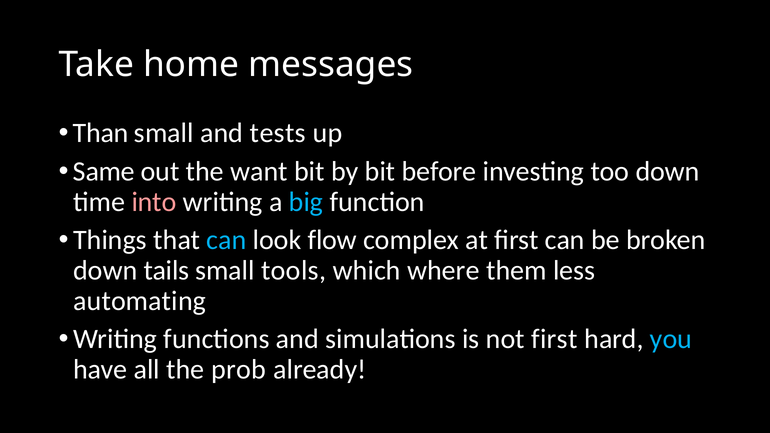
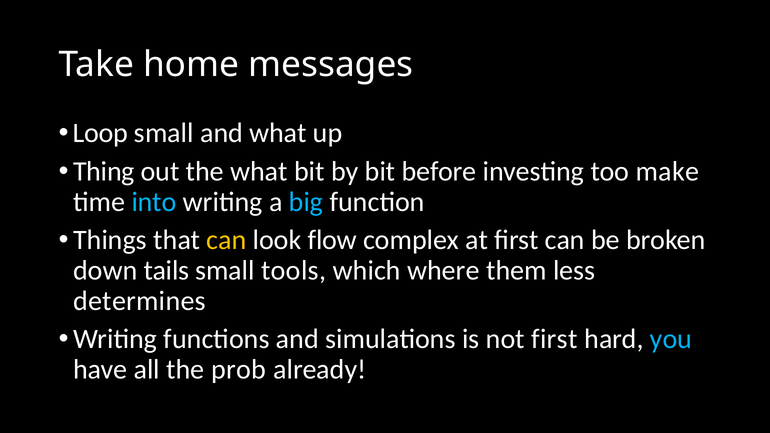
Than: Than -> Loop
and tests: tests -> what
Same: Same -> Thing
the want: want -> what
too down: down -> make
into colour: pink -> light blue
can at (226, 240) colour: light blue -> yellow
automating: automating -> determines
